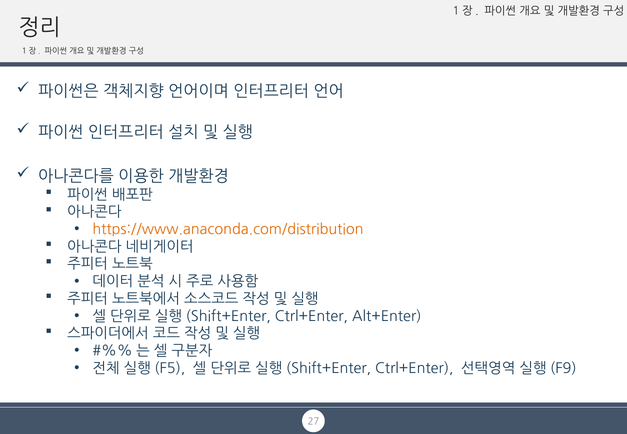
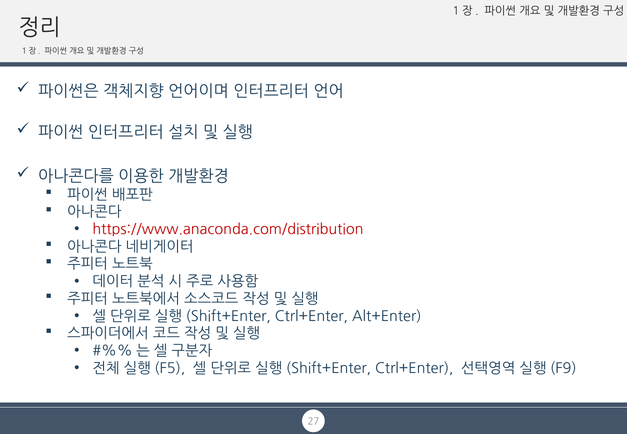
https://www.anaconda.com/distribution colour: orange -> red
